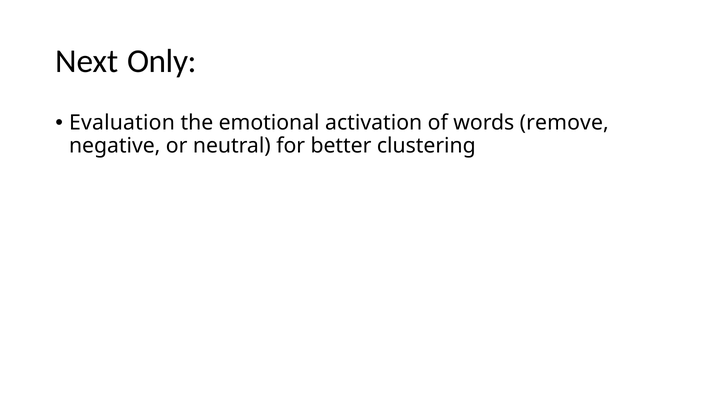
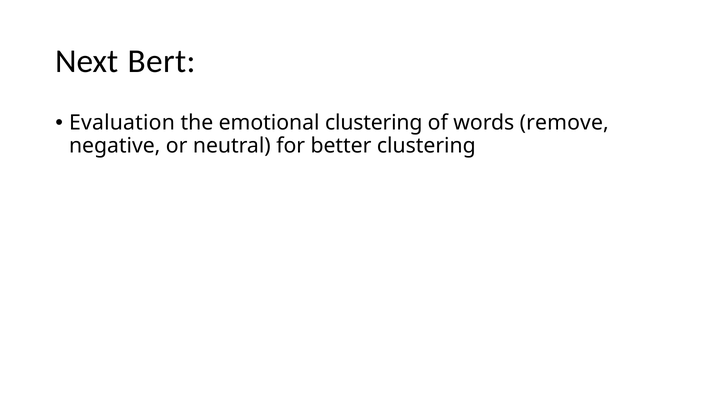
Only: Only -> Bert
emotional activation: activation -> clustering
